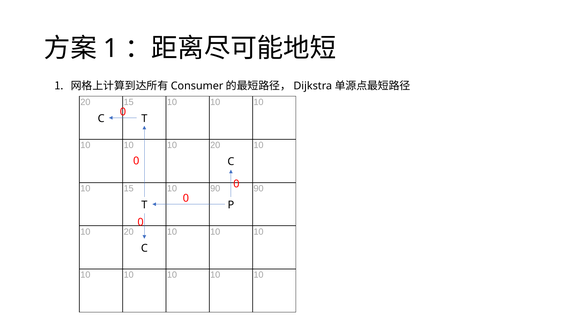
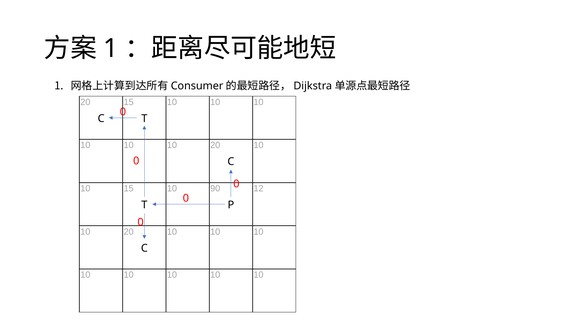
90 90: 90 -> 12
